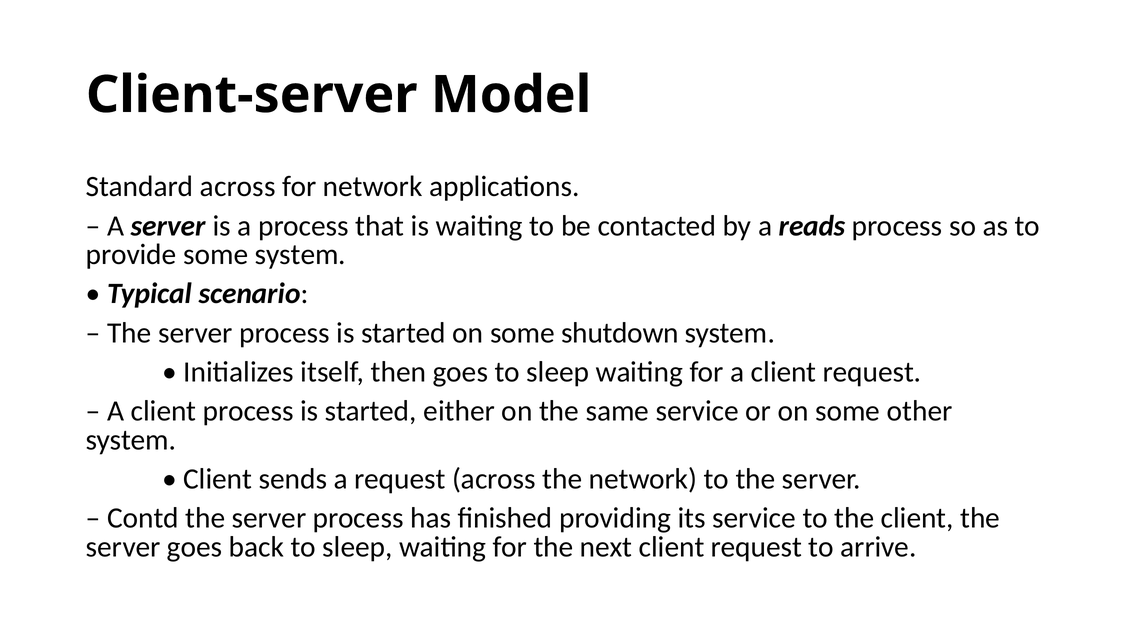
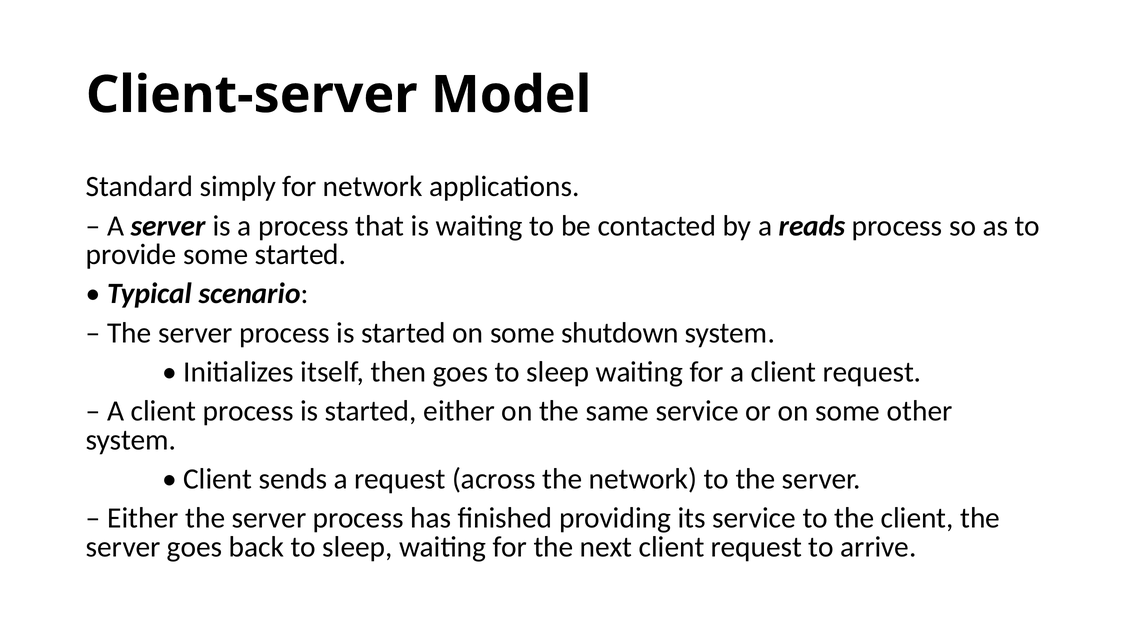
Standard across: across -> simply
some system: system -> started
Contd at (143, 518): Contd -> Either
